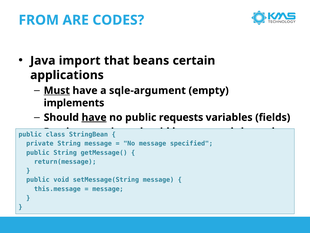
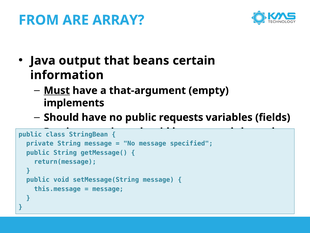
CODES: CODES -> ARRAY
import: import -> output
applications: applications -> information
sqle-argument: sqle-argument -> that-argument
have at (94, 117) underline: present -> none
